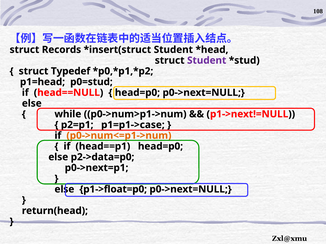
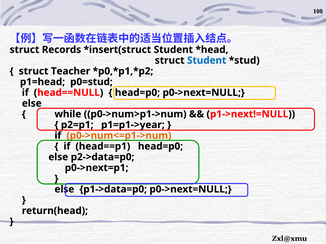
Student at (207, 61) colour: purple -> blue
Typedef: Typedef -> Teacher
p1=p1->case: p1=p1->case -> p1=p1->year
p1->float=p0: p1->float=p0 -> p1->data=p0
